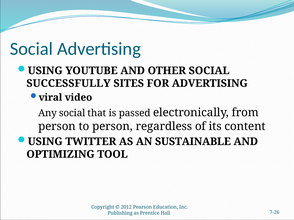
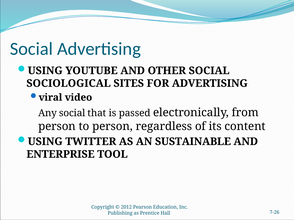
SUCCESSFULLY: SUCCESSFULLY -> SOCIOLOGICAL
OPTIMIZING: OPTIMIZING -> ENTERPRISE
